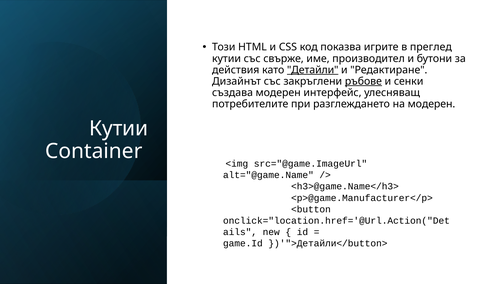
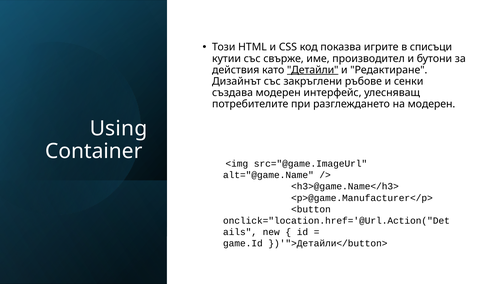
преглед: преглед -> списъци
ръбове underline: present -> none
Кутии at (119, 128): Кутии -> Using
